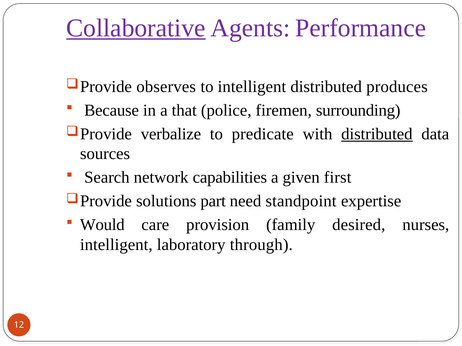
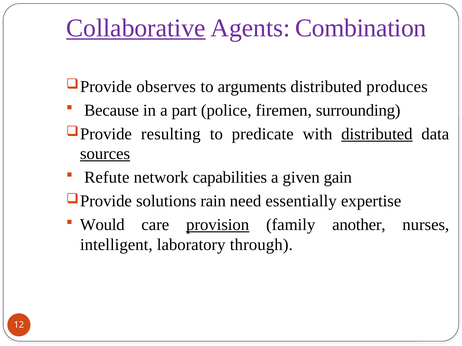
Performance: Performance -> Combination
to intelligent: intelligent -> arguments
that: that -> part
verbalize: verbalize -> resulting
sources underline: none -> present
Search: Search -> Refute
first: first -> gain
part: part -> rain
standpoint: standpoint -> essentially
provision underline: none -> present
desired: desired -> another
